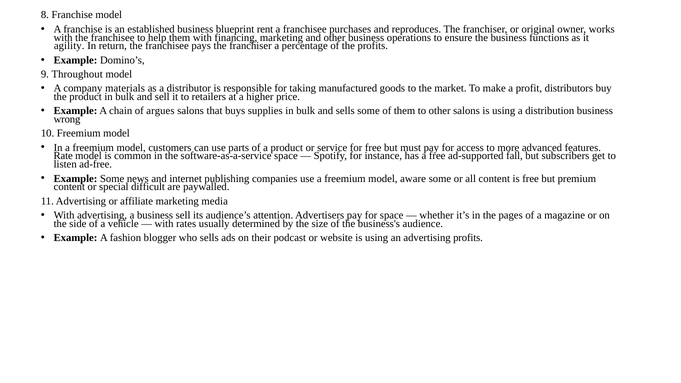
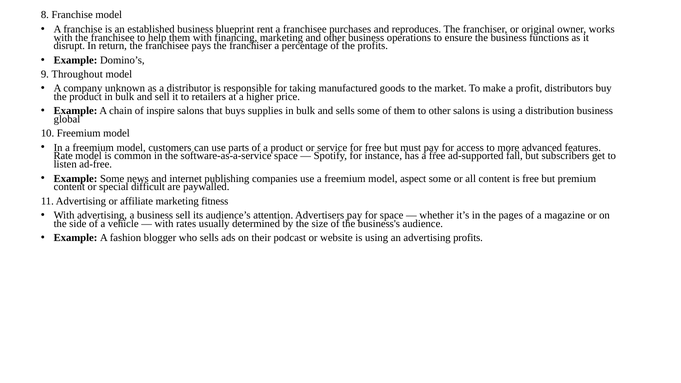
agility: agility -> disrupt
materials: materials -> unknown
argues: argues -> inspire
wrong: wrong -> global
aware: aware -> aspect
media: media -> fitness
